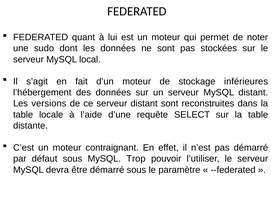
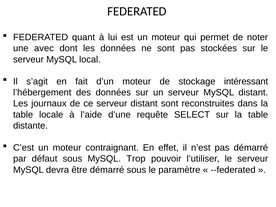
sudo: sudo -> avec
inférieures: inférieures -> intéressant
versions: versions -> journaux
